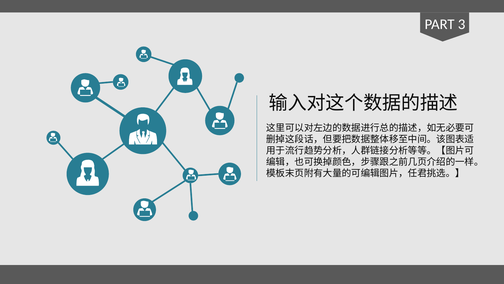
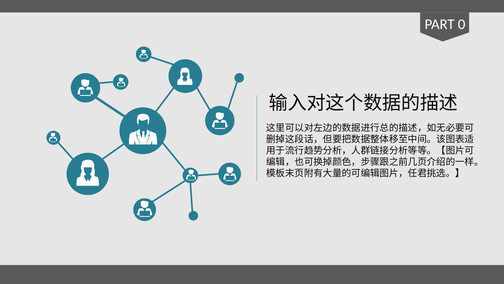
3: 3 -> 0
